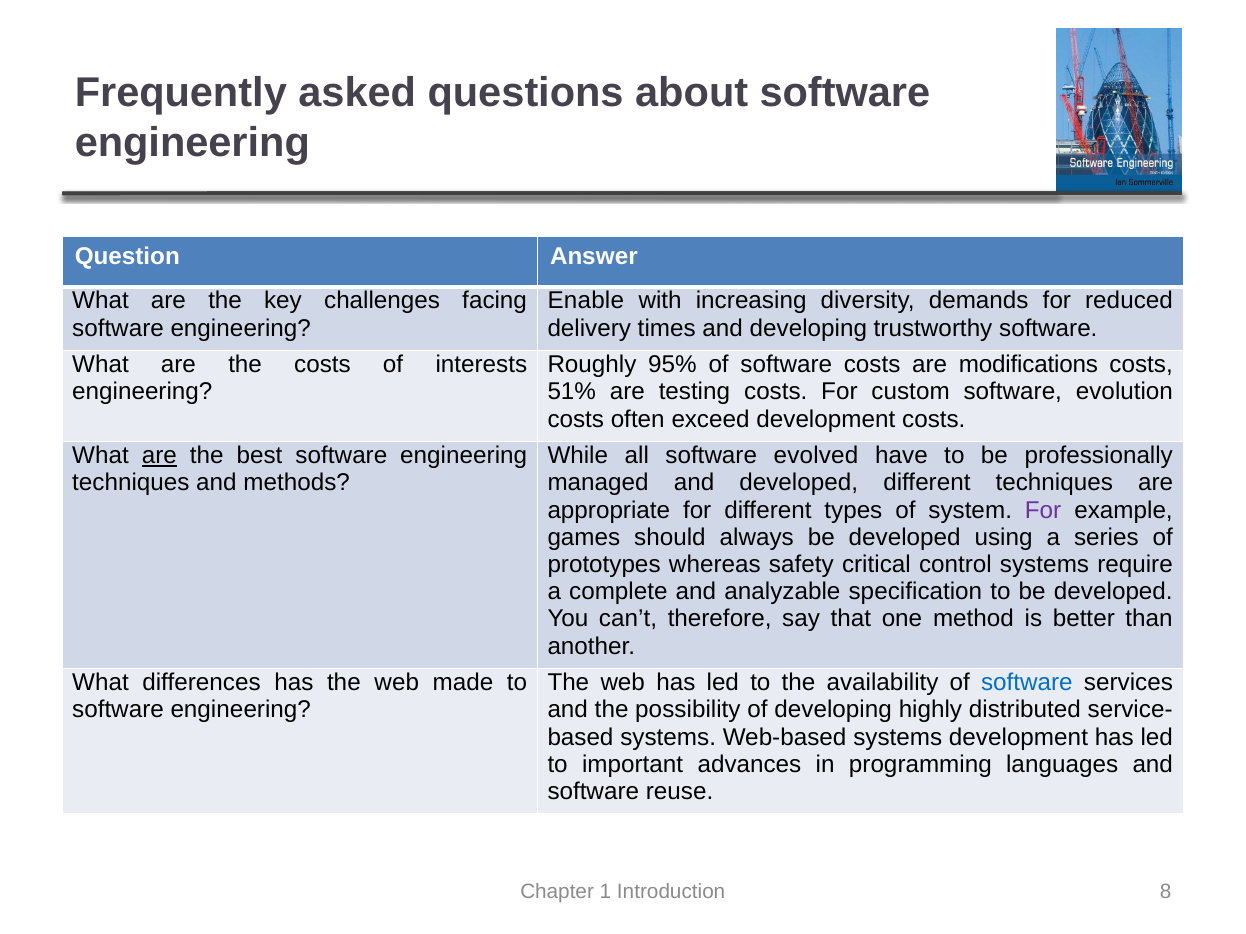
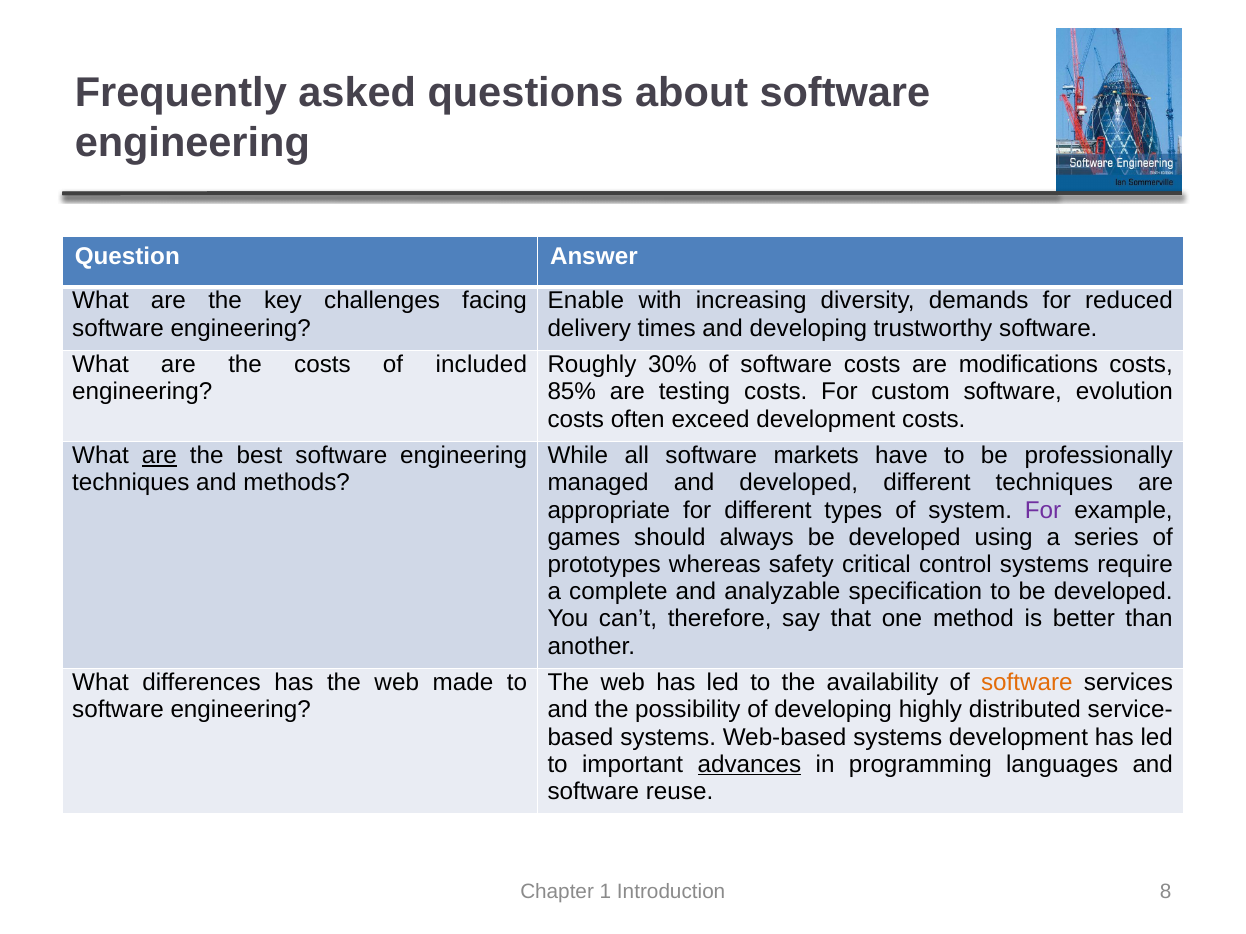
interests: interests -> included
95%: 95% -> 30%
51%: 51% -> 85%
evolved: evolved -> markets
software at (1027, 683) colour: blue -> orange
advances underline: none -> present
